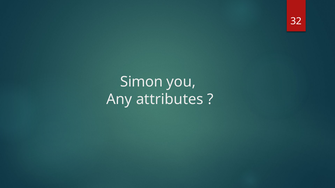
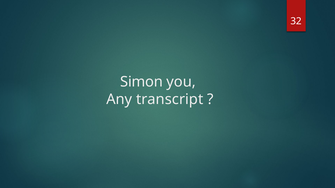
attributes: attributes -> transcript
